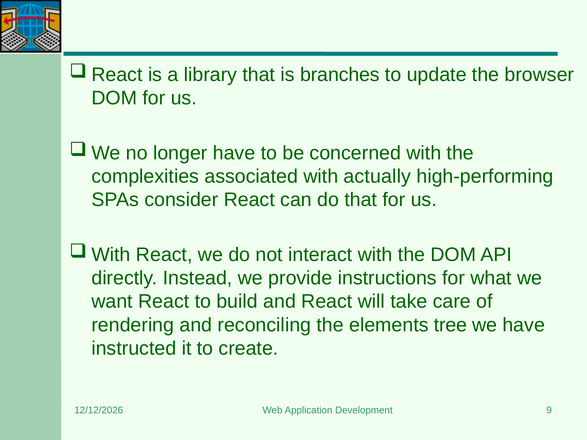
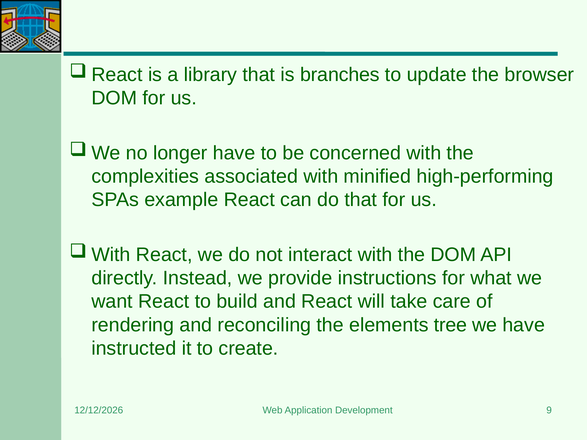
actually: actually -> minified
consider: consider -> example
